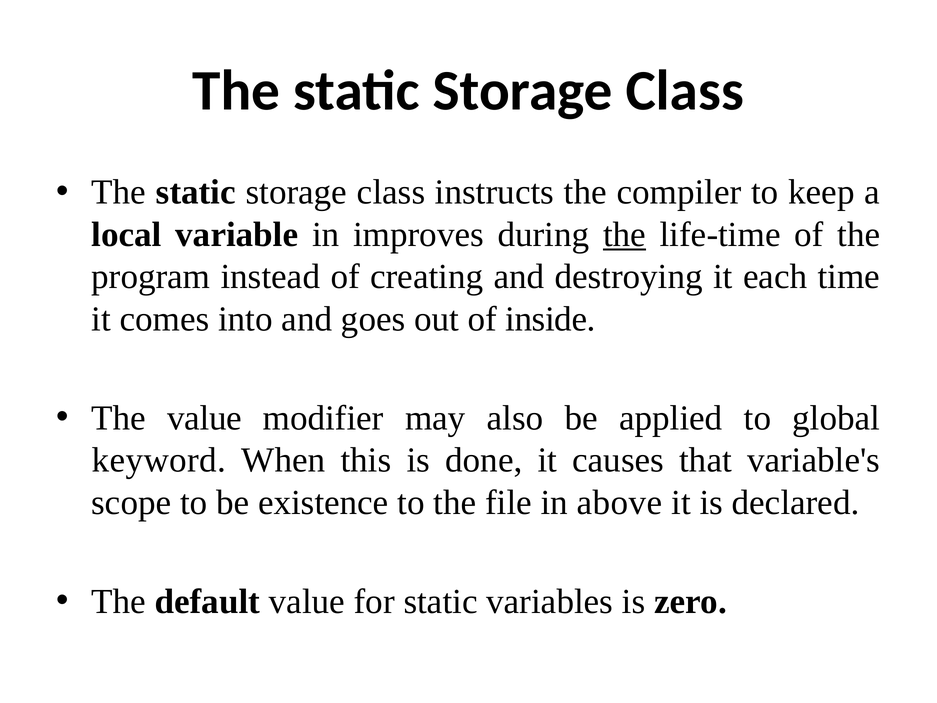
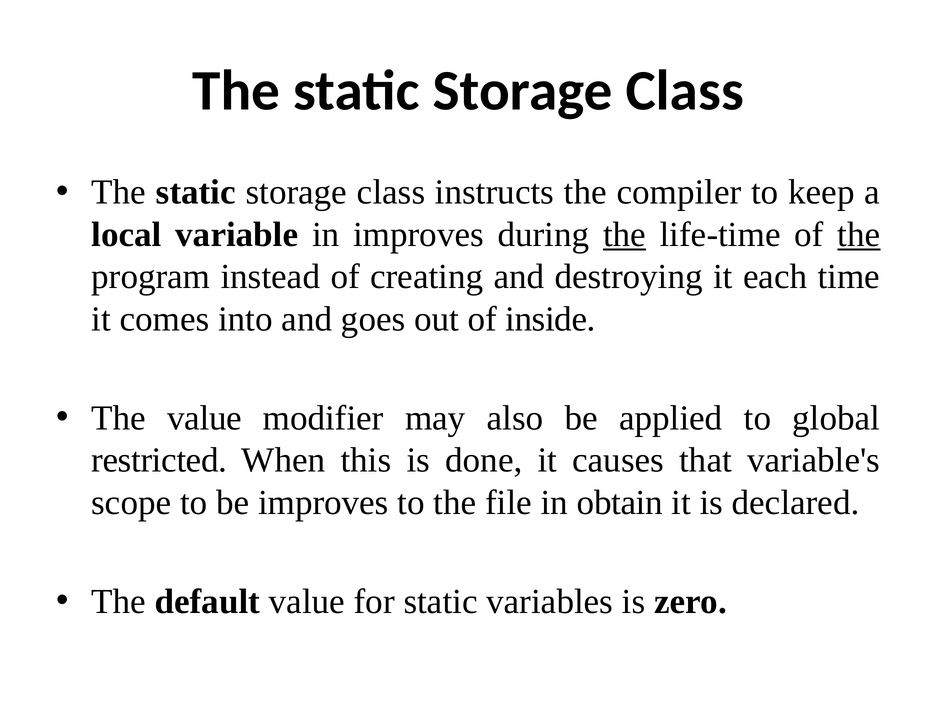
the at (859, 234) underline: none -> present
keyword: keyword -> restricted
be existence: existence -> improves
above: above -> obtain
